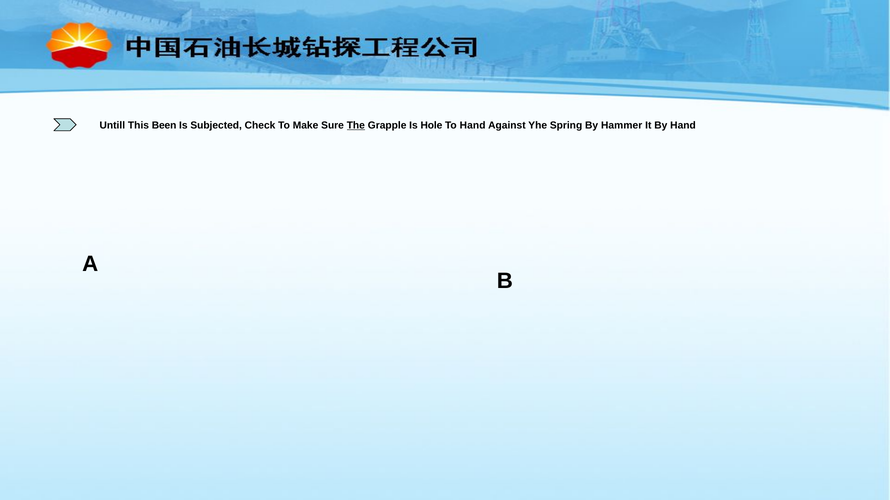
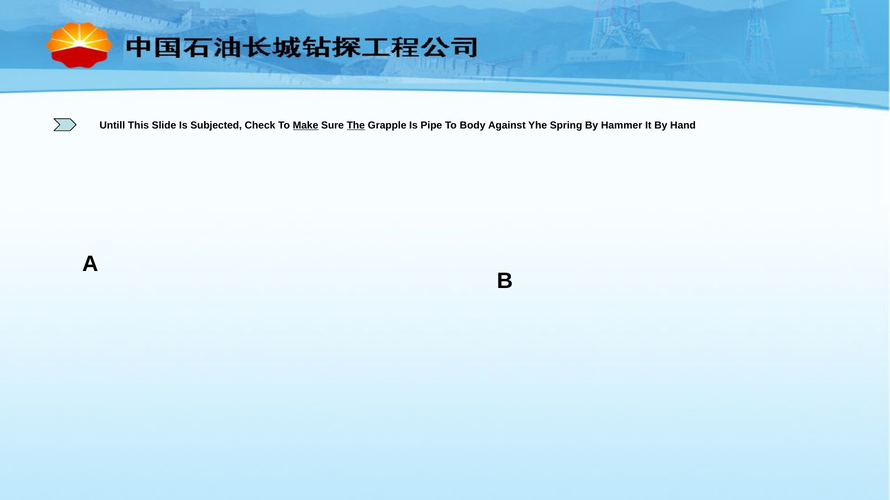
Been: Been -> Slide
Make underline: none -> present
Hole: Hole -> Pipe
To Hand: Hand -> Body
